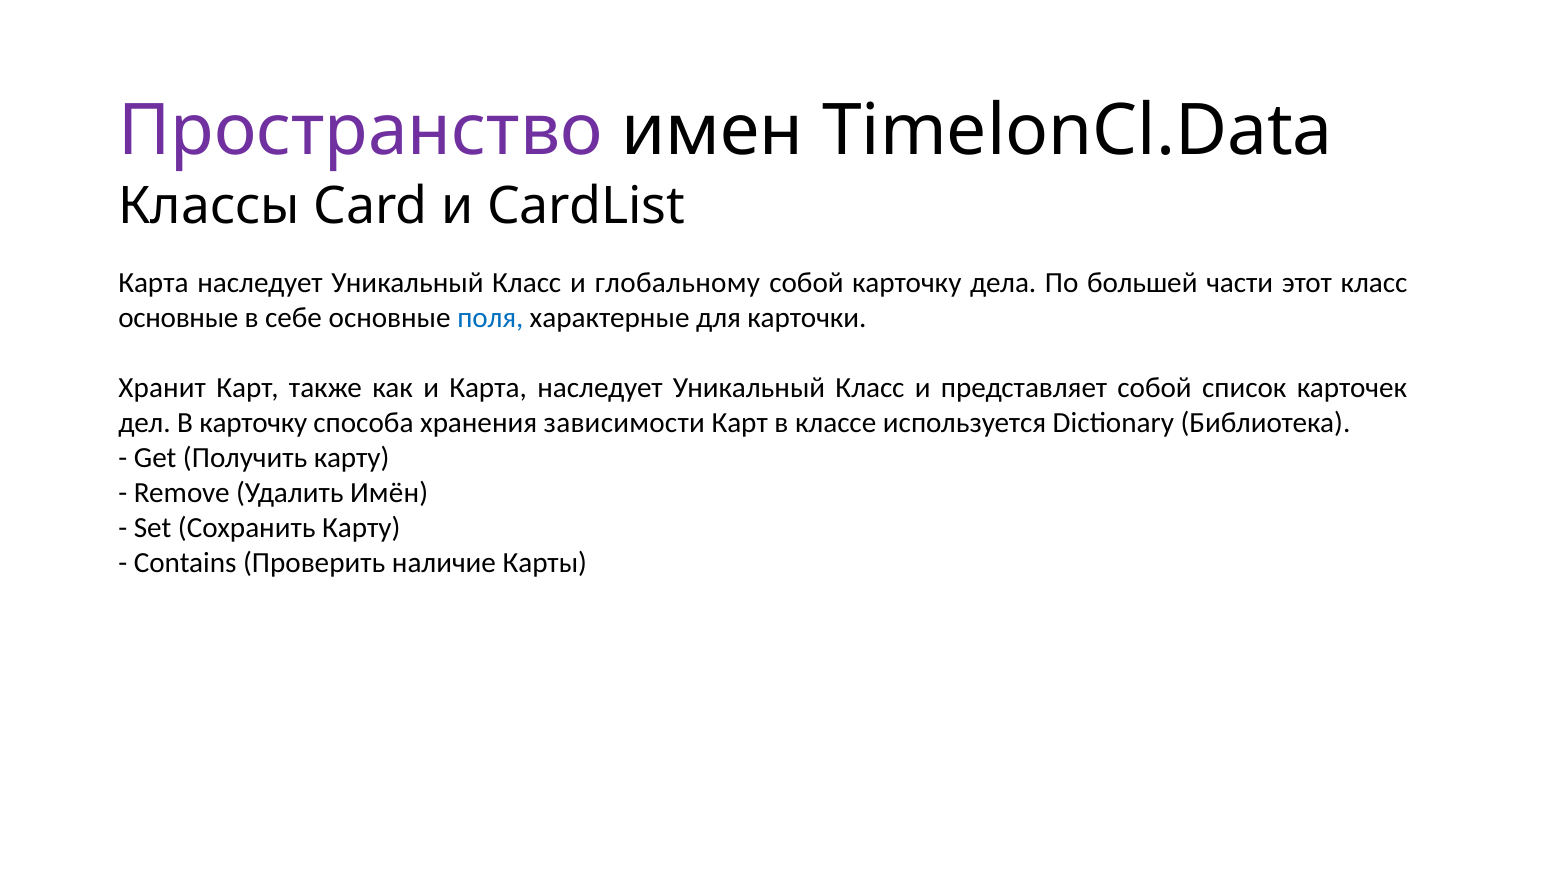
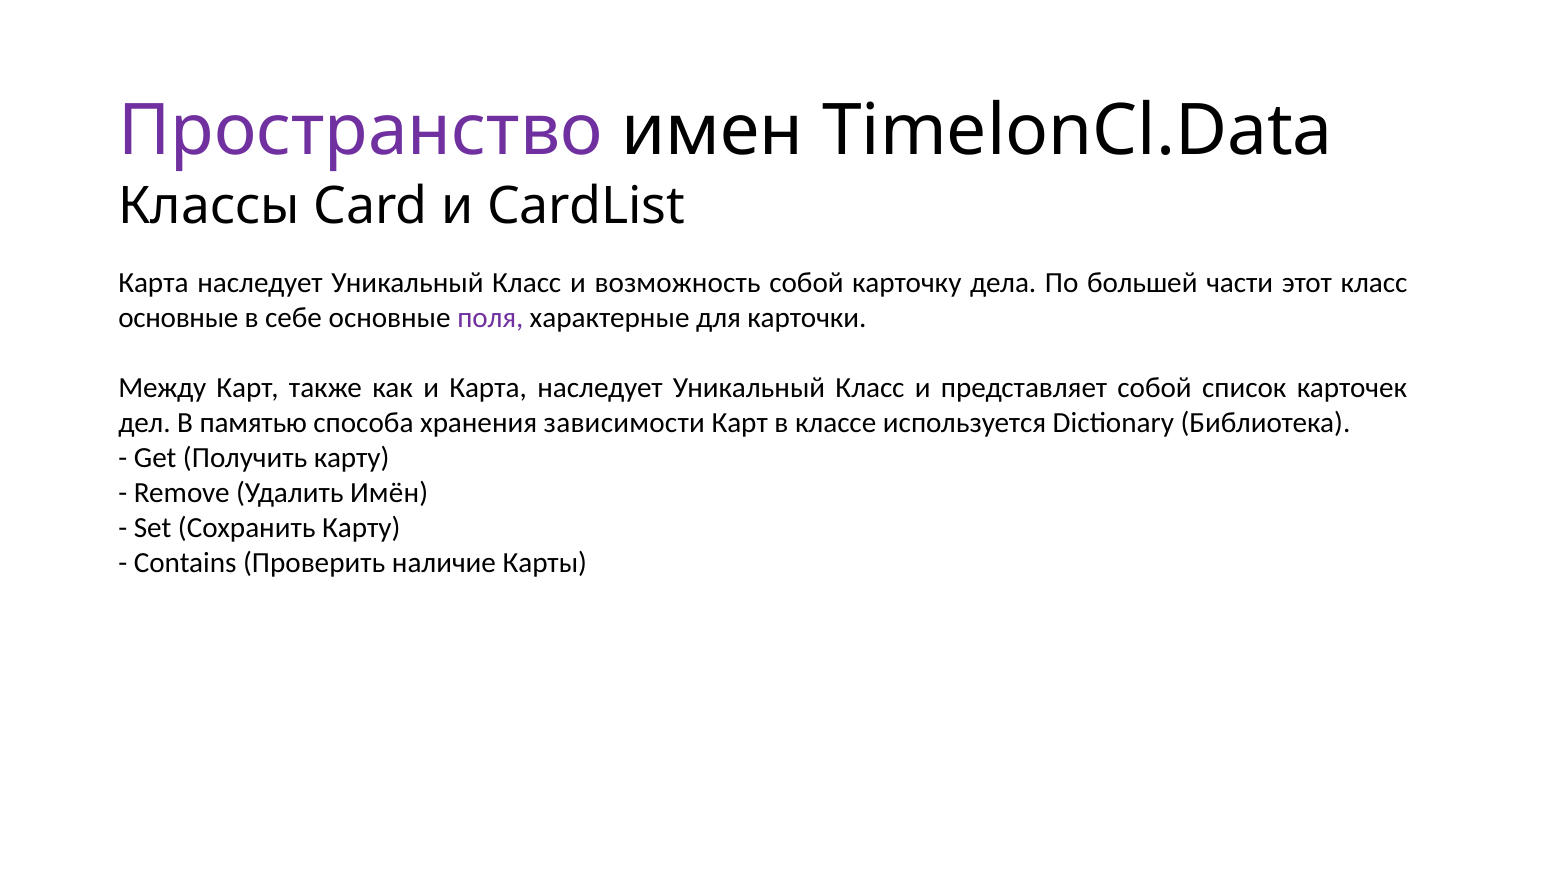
глобальному: глобальному -> возможность
поля colour: blue -> purple
Хранит: Хранит -> Между
В карточку: карточку -> памятью
